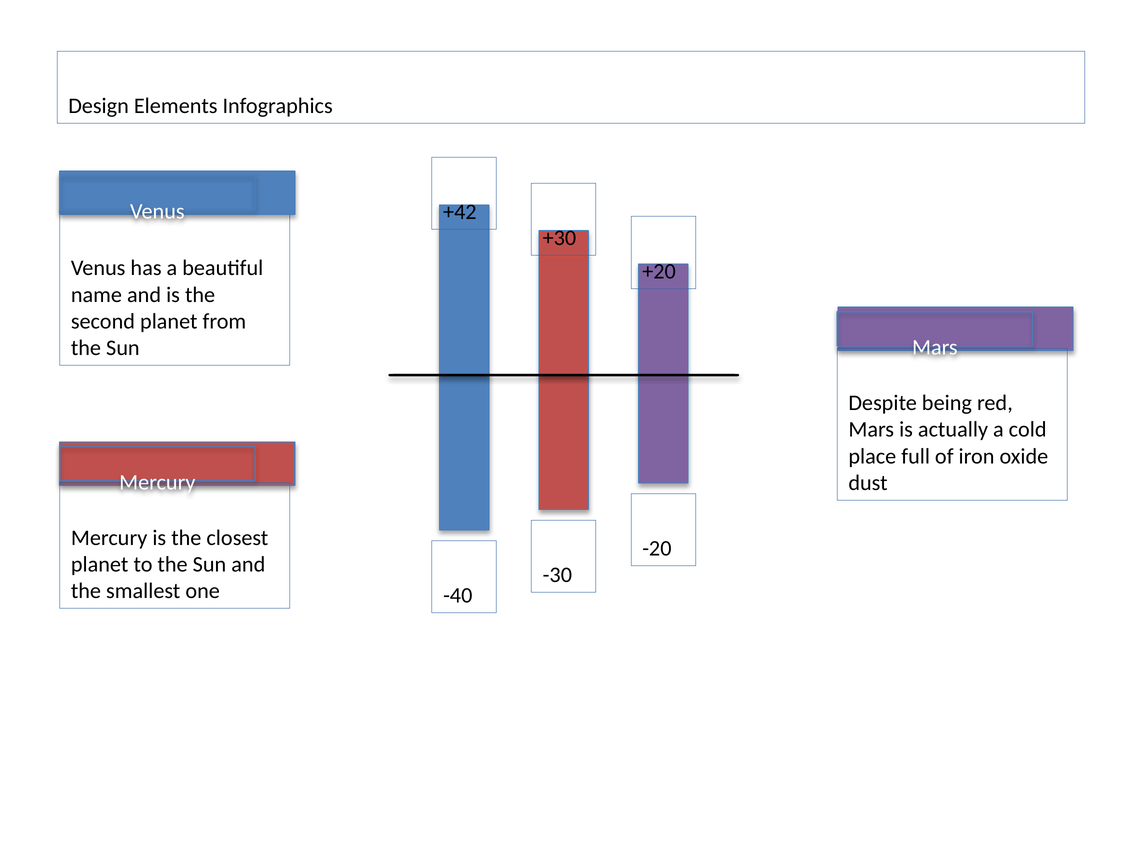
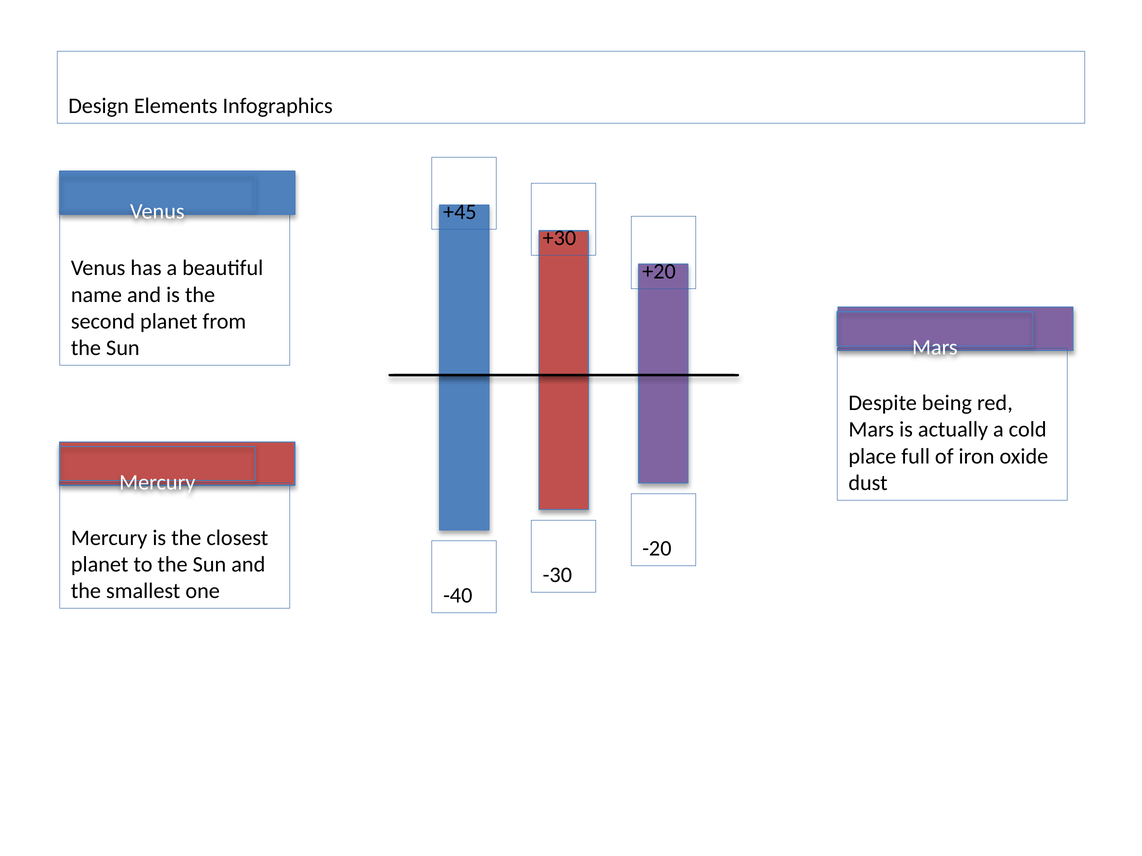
+42: +42 -> +45
